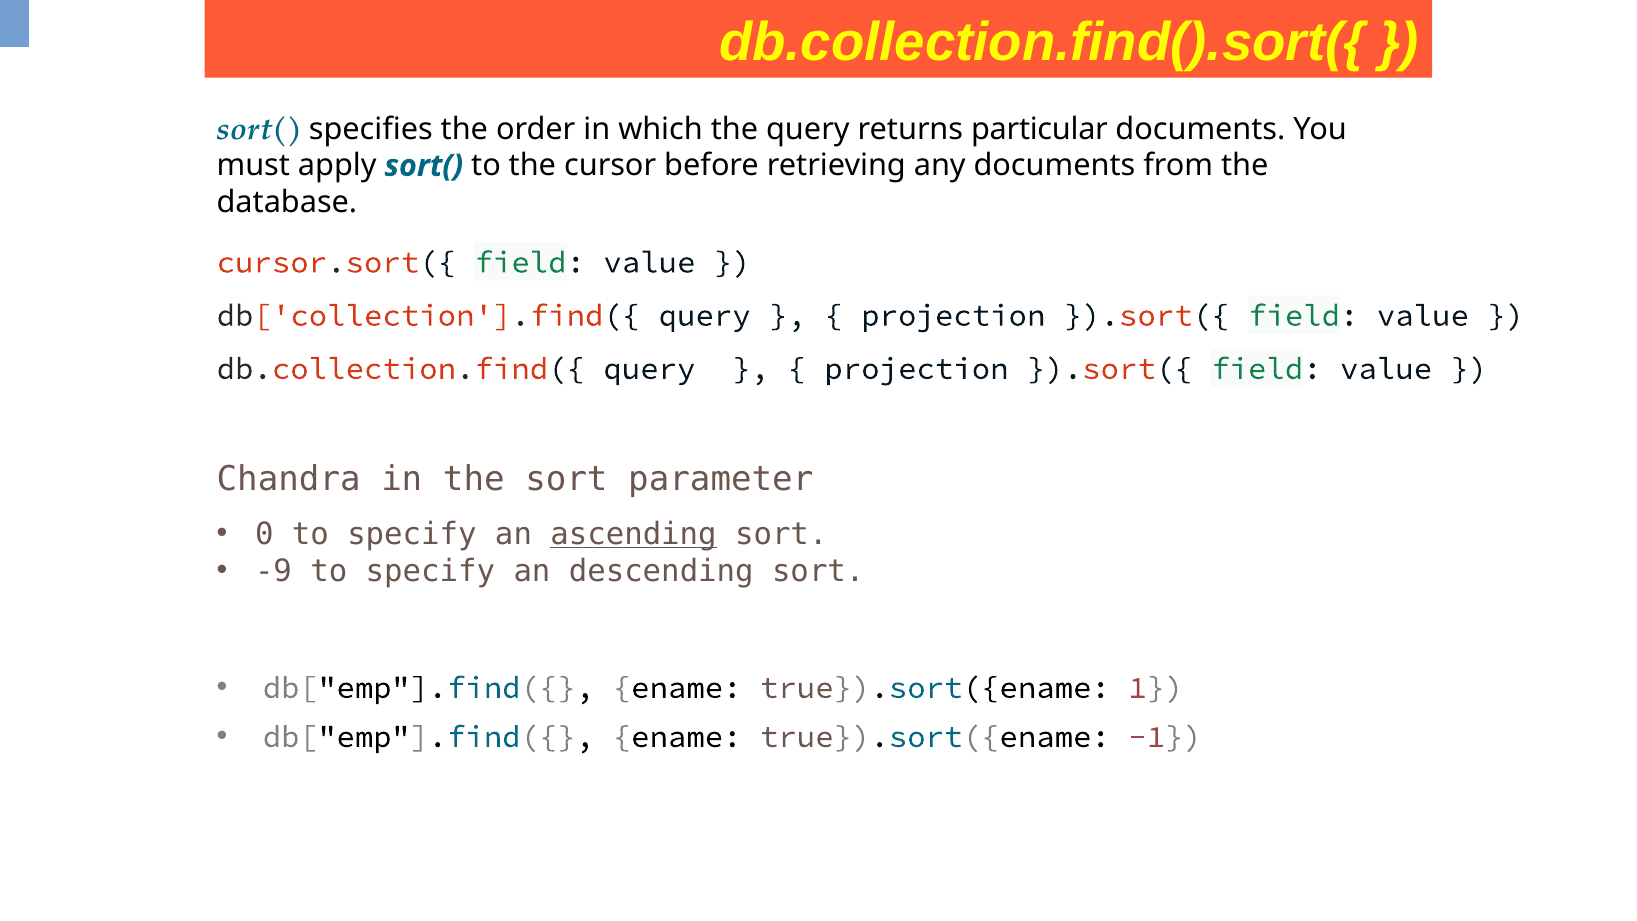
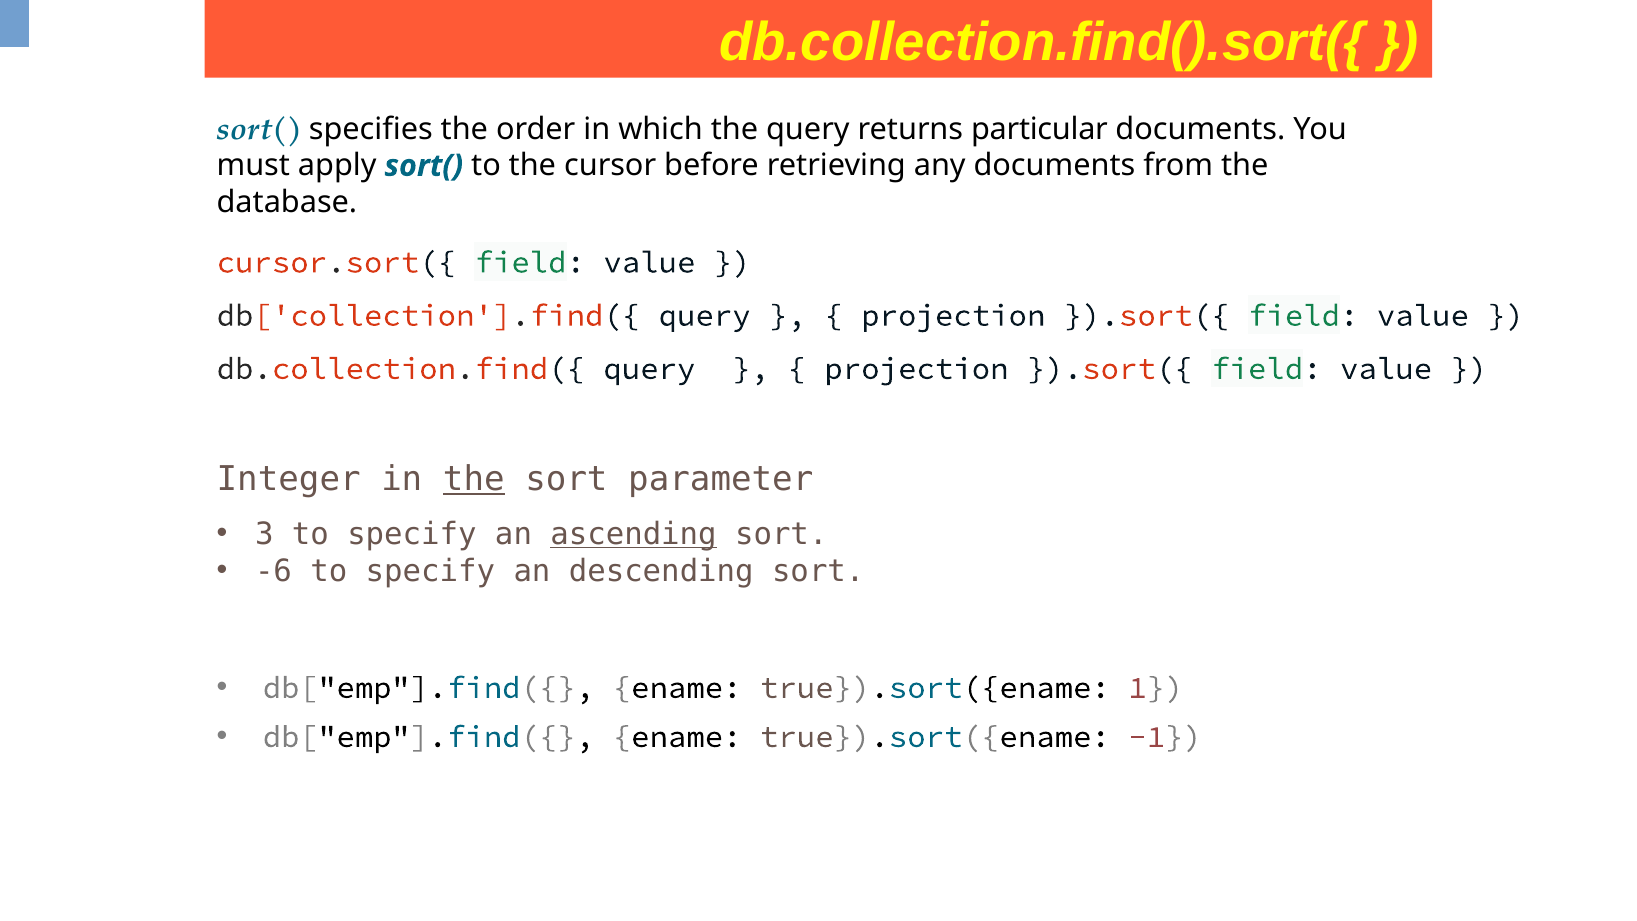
Chandra: Chandra -> Integer
the at (474, 479) underline: none -> present
0: 0 -> 3
-9: -9 -> -6
